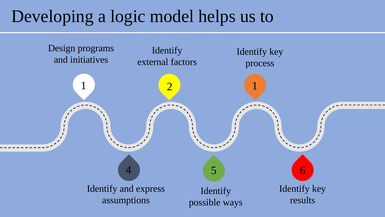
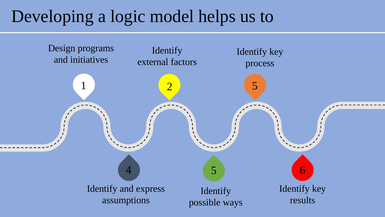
2 1: 1 -> 5
